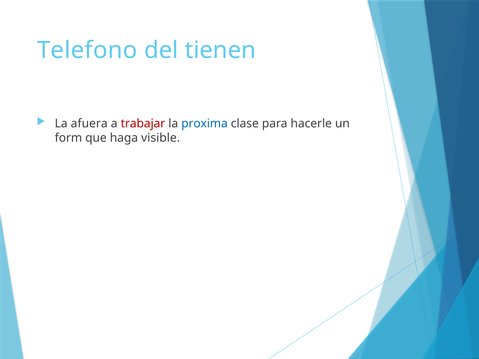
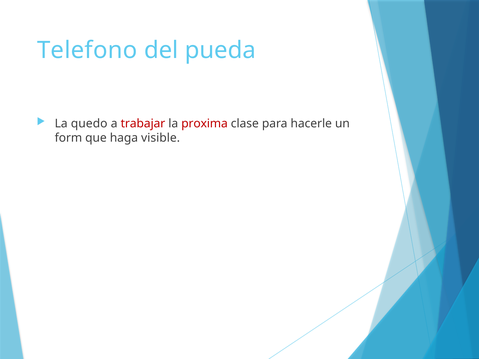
tienen: tienen -> pueda
afuera: afuera -> quedo
proxima colour: blue -> red
